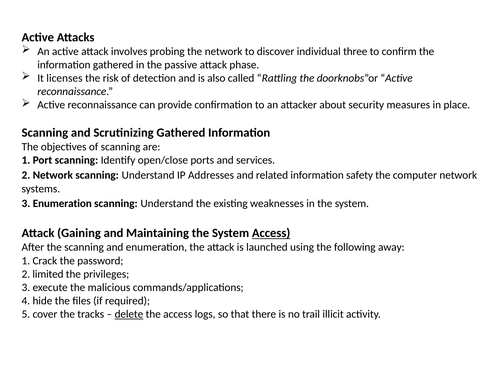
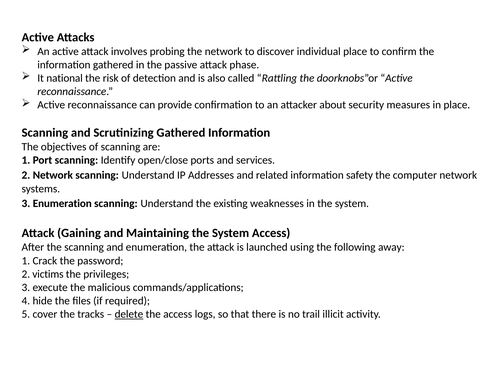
individual three: three -> place
licenses: licenses -> national
Access at (271, 233) underline: present -> none
limited: limited -> victims
